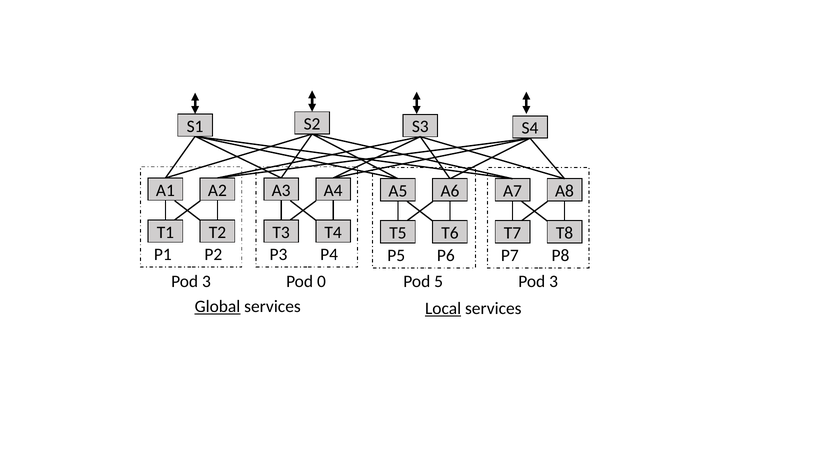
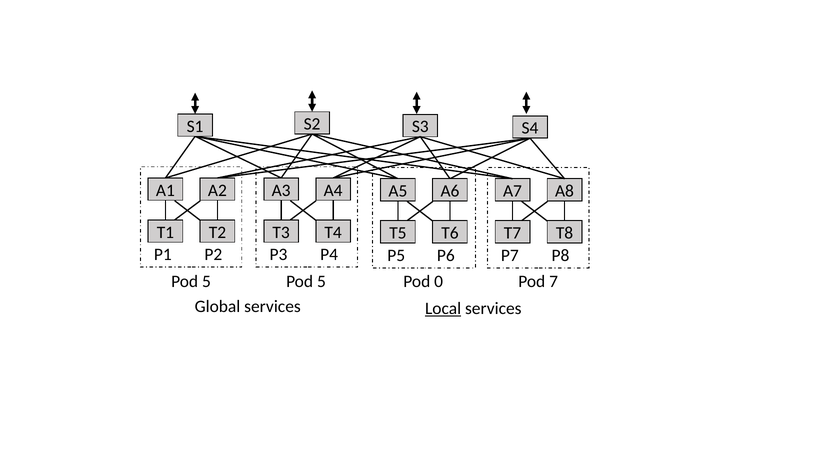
3 at (207, 281): 3 -> 5
0 at (321, 281): 0 -> 5
5: 5 -> 0
3 at (554, 281): 3 -> 7
Global underline: present -> none
